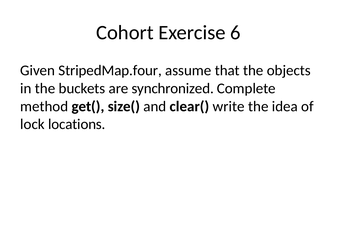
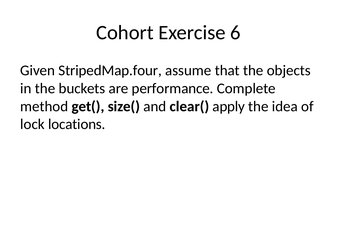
synchronized: synchronized -> performance
write: write -> apply
